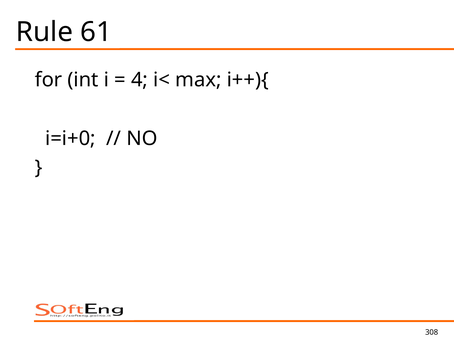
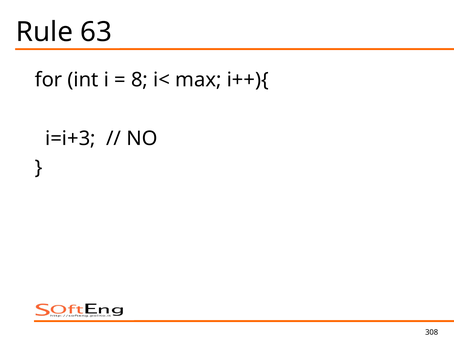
61: 61 -> 63
4: 4 -> 8
i=i+0: i=i+0 -> i=i+3
